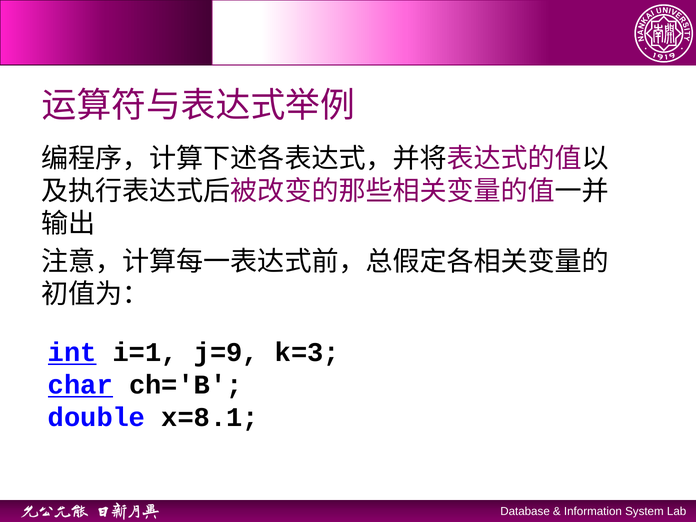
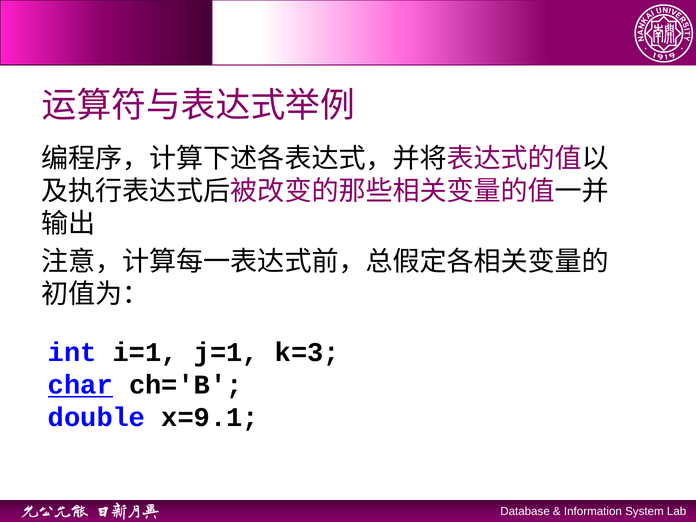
int underline: present -> none
j=9: j=9 -> j=1
x=8.1: x=8.1 -> x=9.1
